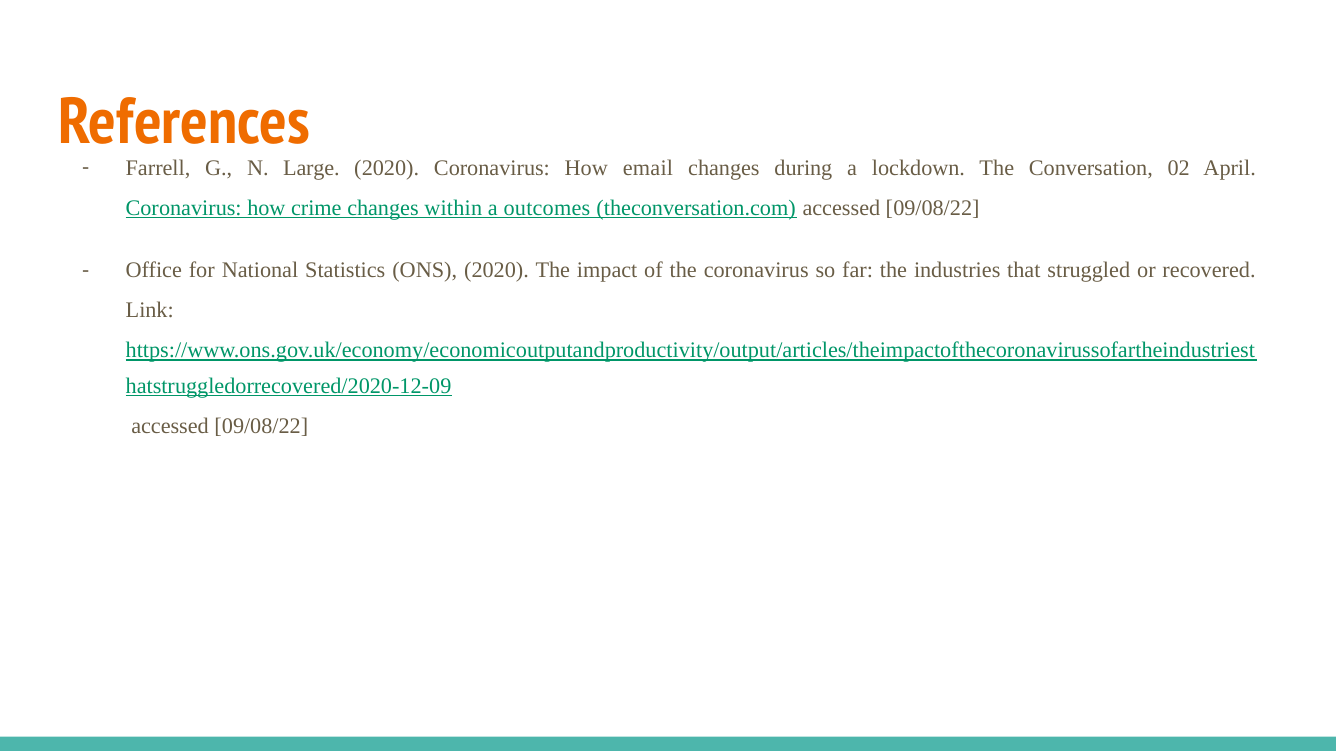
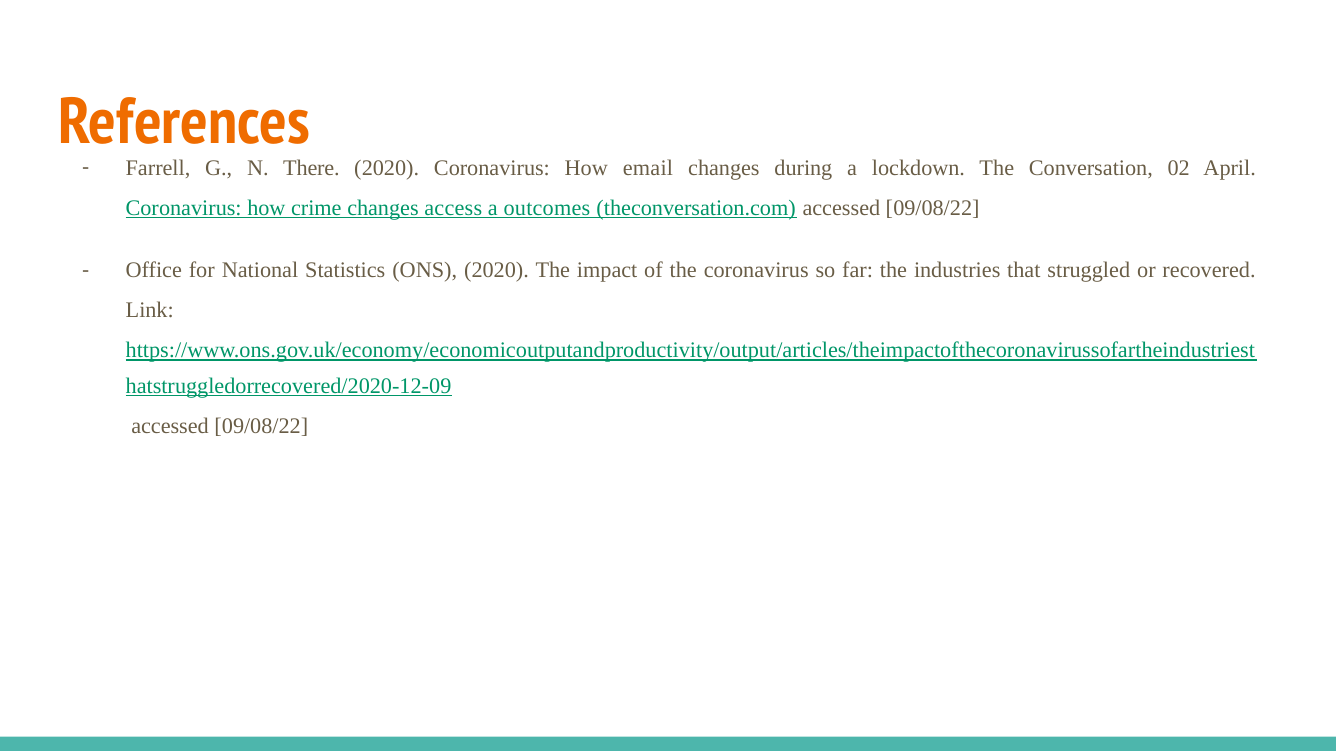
Large: Large -> There
within: within -> access
